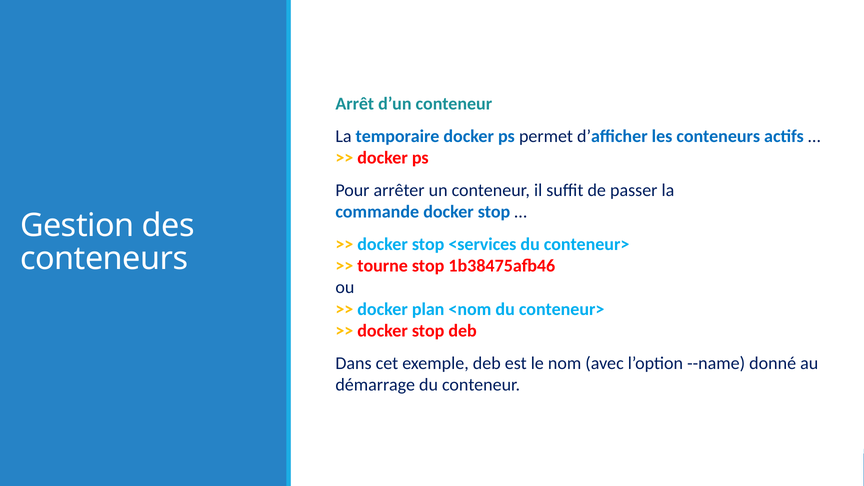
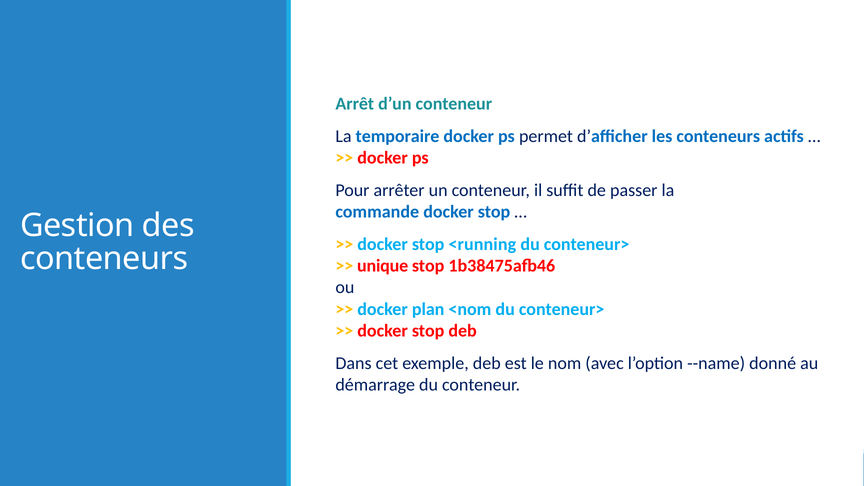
<services: <services -> <running
tourne: tourne -> unique
